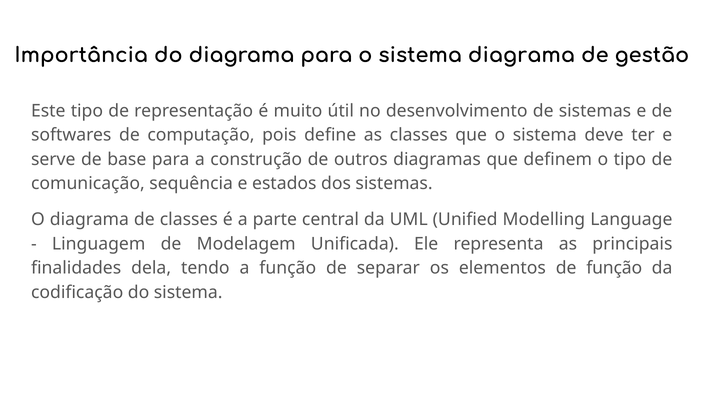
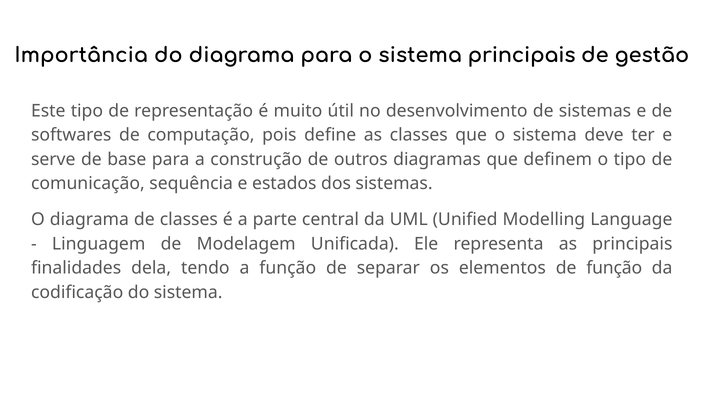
sistema diagrama: diagrama -> principais
